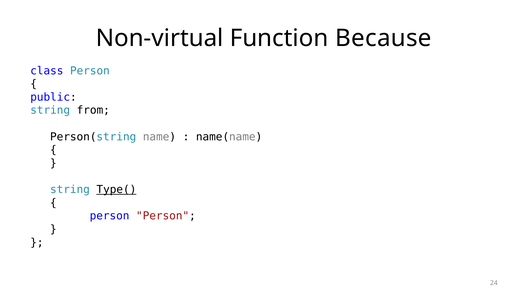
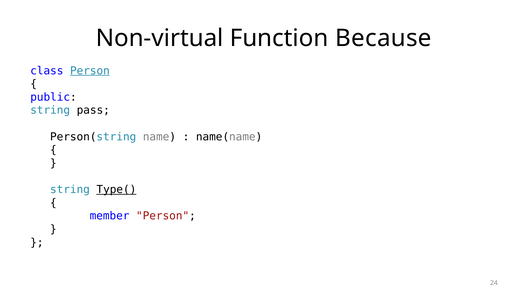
Person at (90, 71) underline: none -> present
from: from -> pass
person at (110, 216): person -> member
